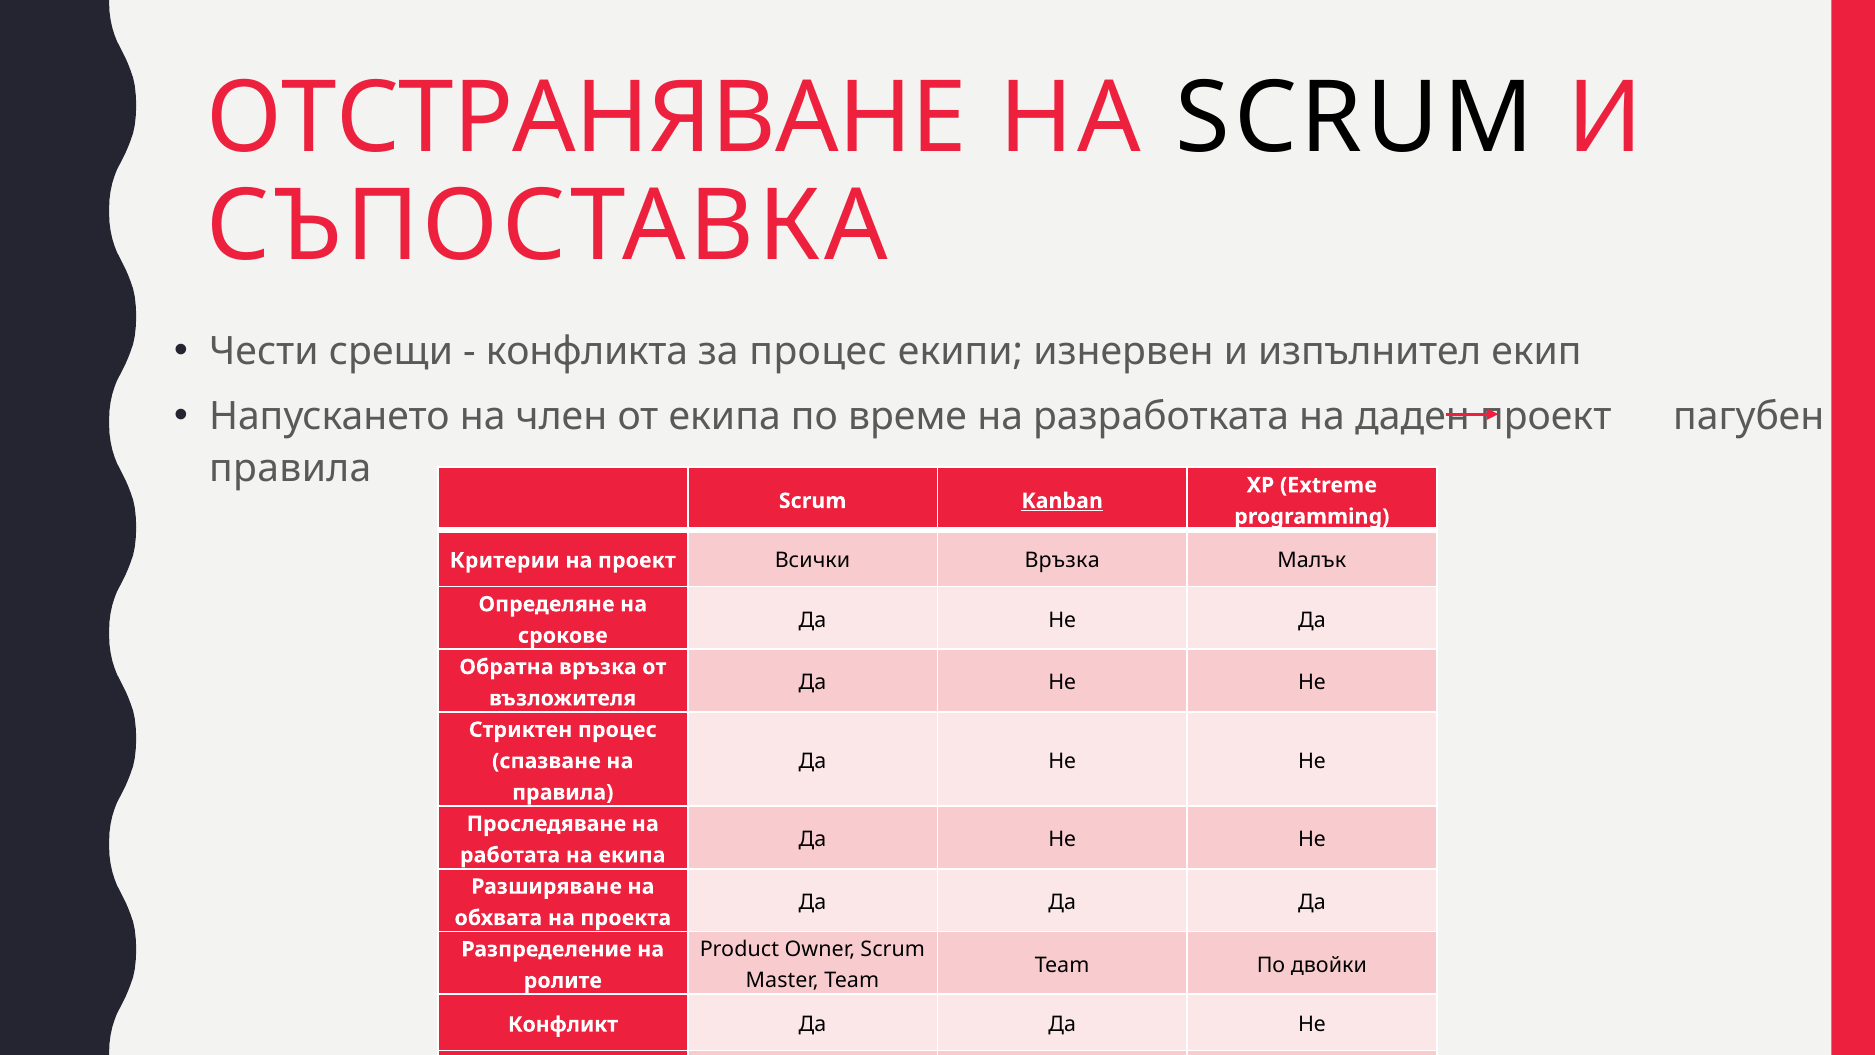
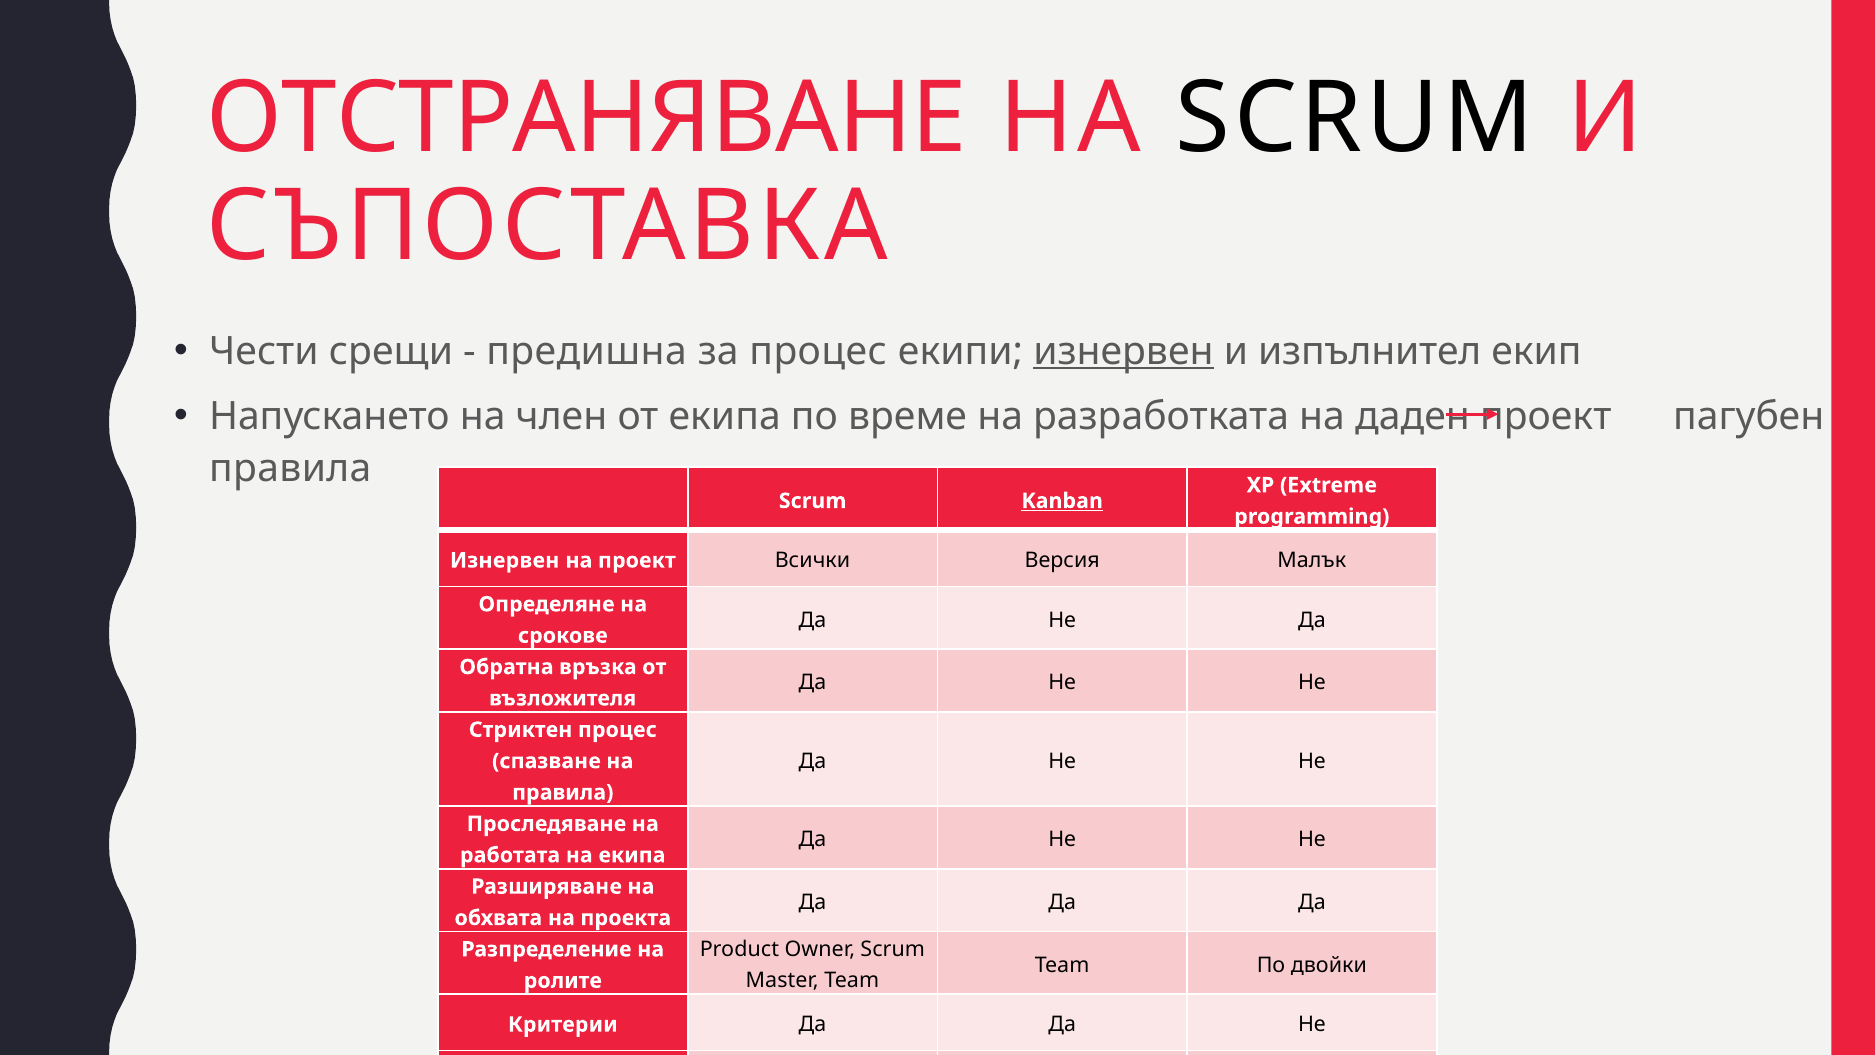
конфликта: конфликта -> предишна
изнервен at (1123, 351) underline: none -> present
Критерии at (505, 560): Критерии -> Изнервен
Всички Връзка: Връзка -> Версия
Конфликт: Конфликт -> Критерии
